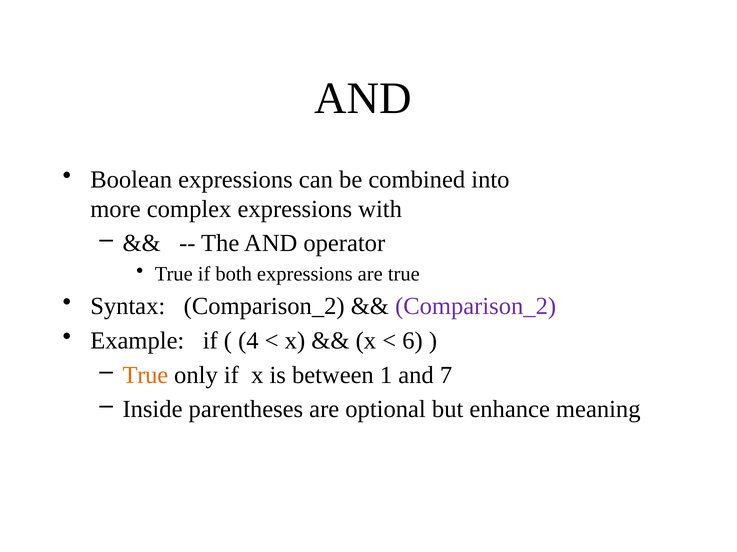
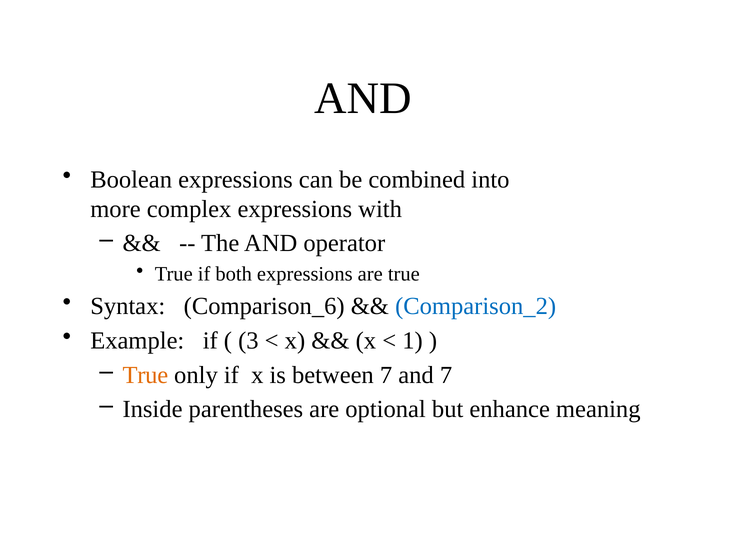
Syntax Comparison_2: Comparison_2 -> Comparison_6
Comparison_2 at (476, 307) colour: purple -> blue
4: 4 -> 3
6: 6 -> 1
between 1: 1 -> 7
